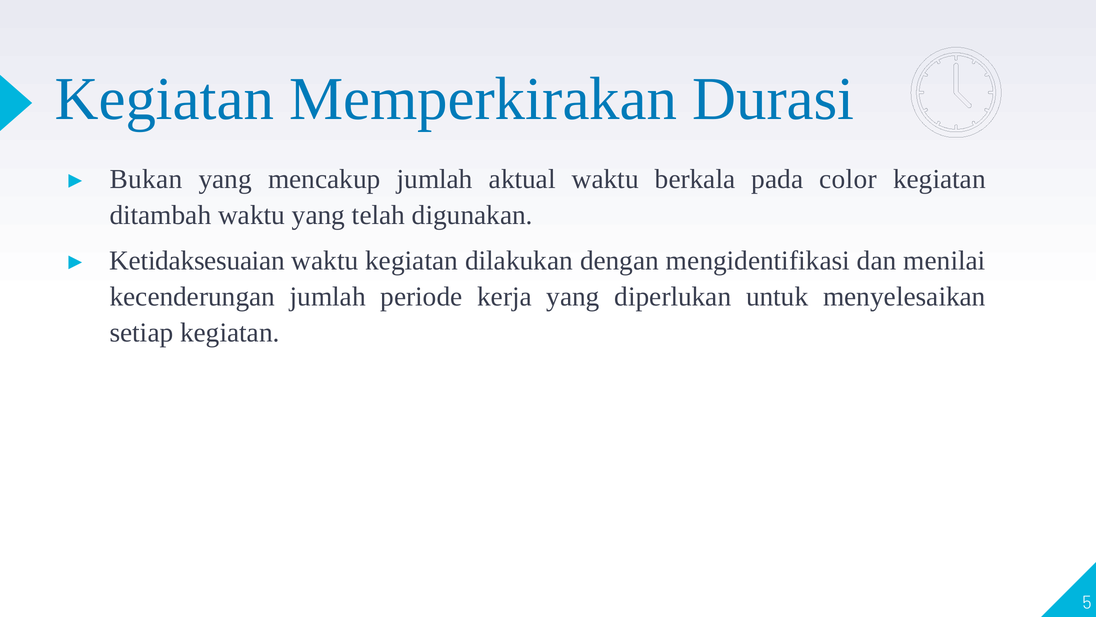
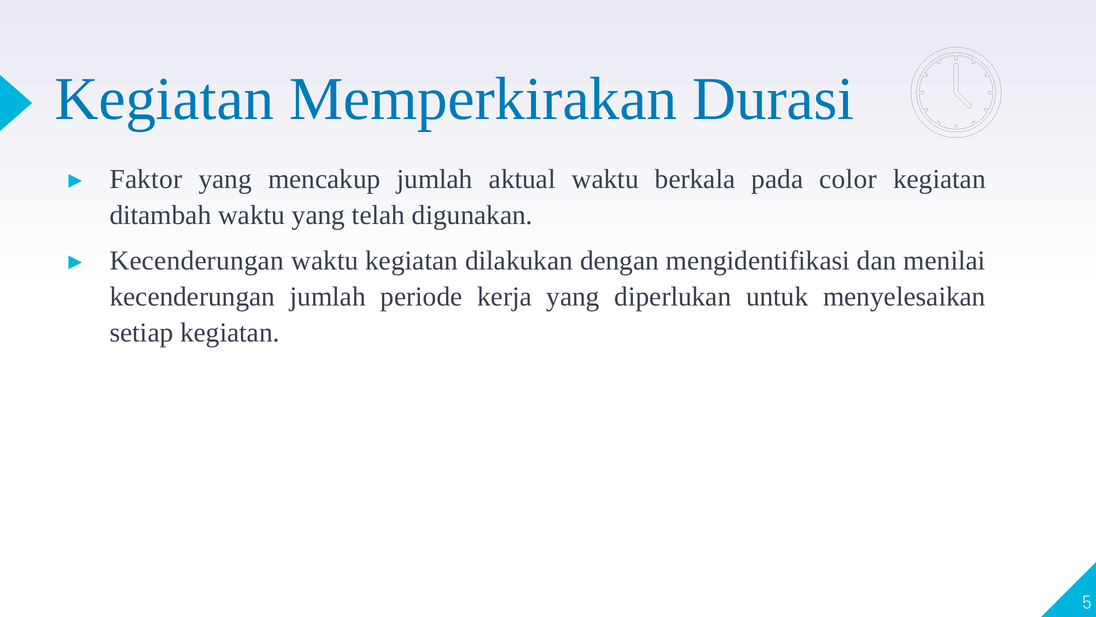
Bukan: Bukan -> Faktor
Ketidaksesuaian at (197, 260): Ketidaksesuaian -> Kecenderungan
